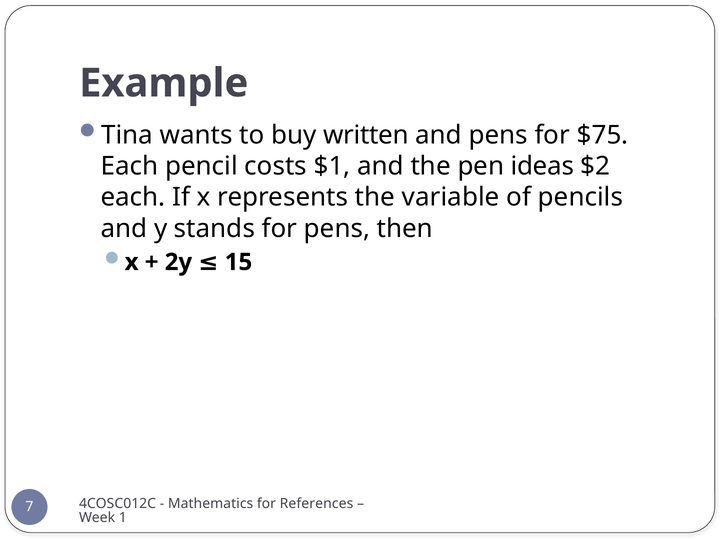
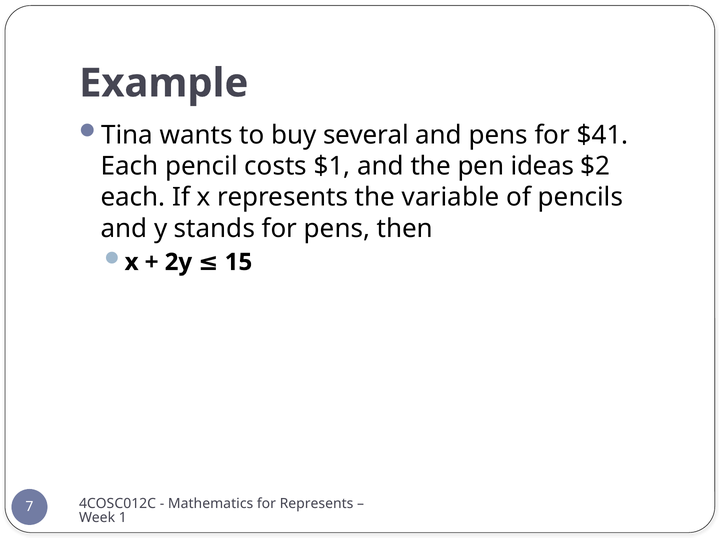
written: written -> several
$75: $75 -> $41
for References: References -> Represents
